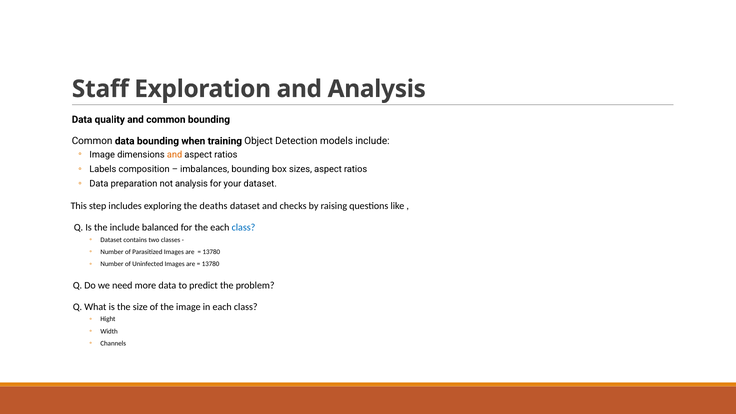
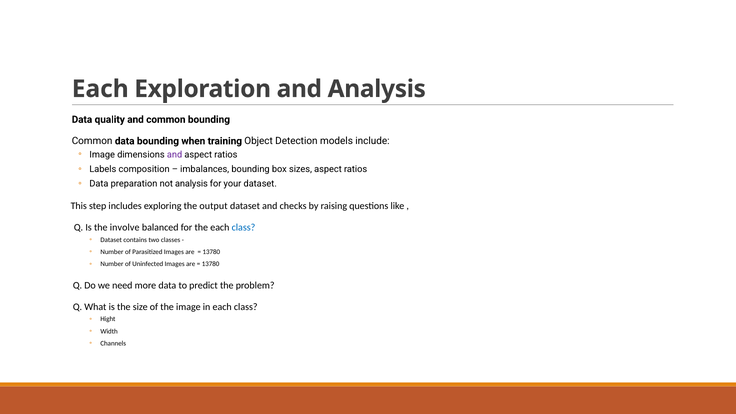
Staff at (100, 89): Staff -> Each
and at (175, 154) colour: orange -> purple
deaths: deaths -> output
the include: include -> involve
